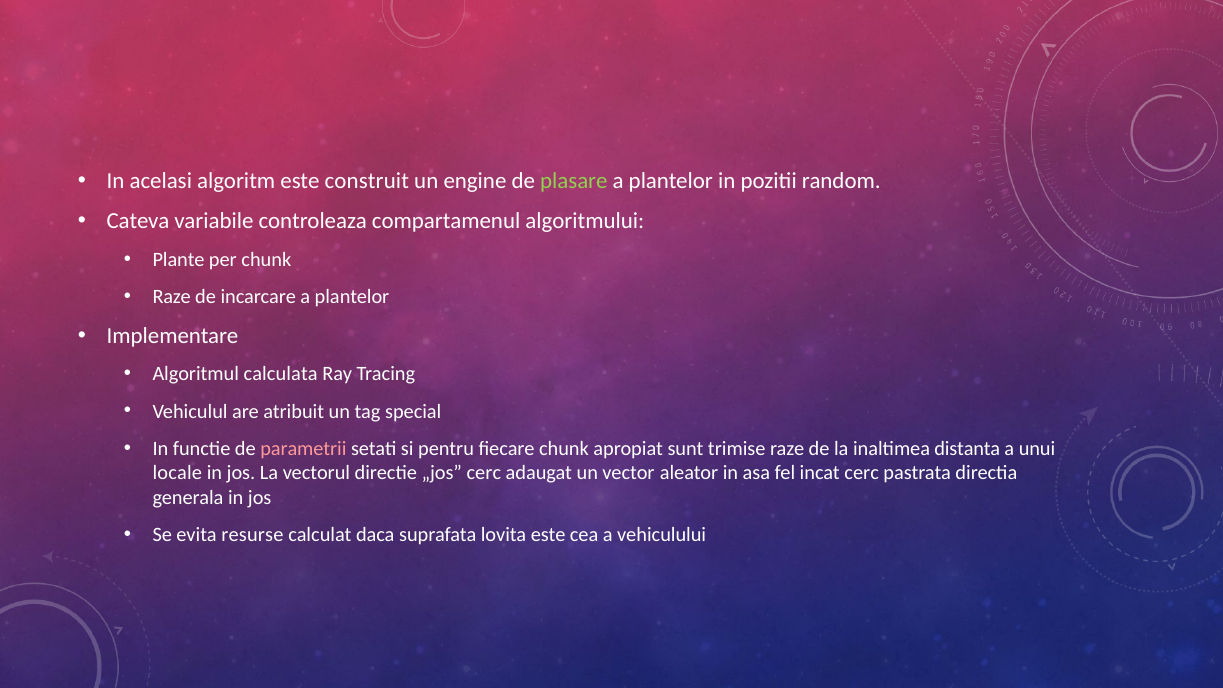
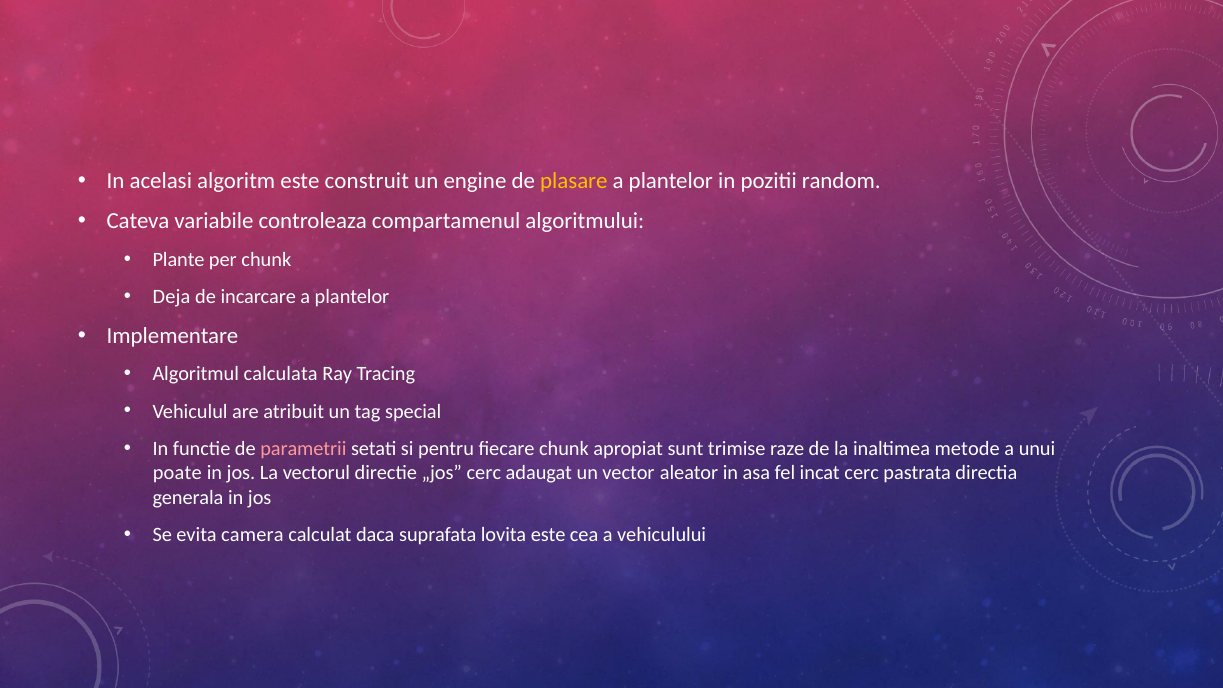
plasare colour: light green -> yellow
Raze at (172, 297): Raze -> Deja
distanta: distanta -> metode
locale: locale -> poate
resurse: resurse -> camera
